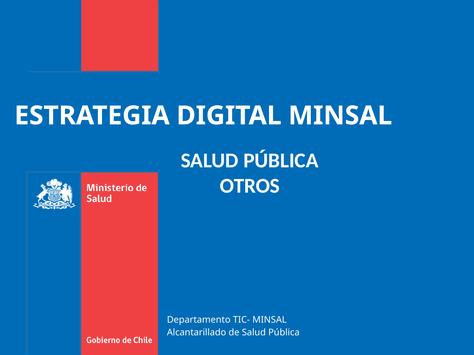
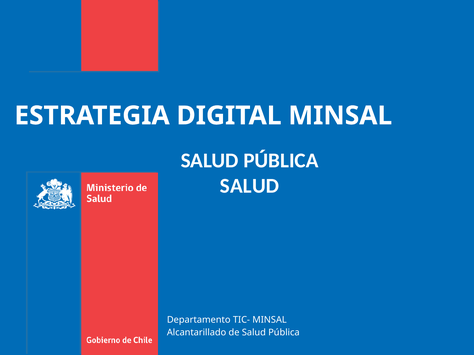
OTROS at (250, 186): OTROS -> SALUD
